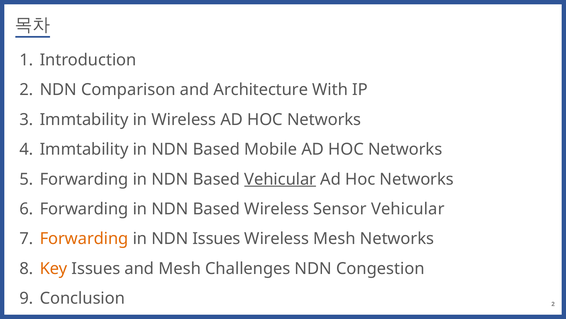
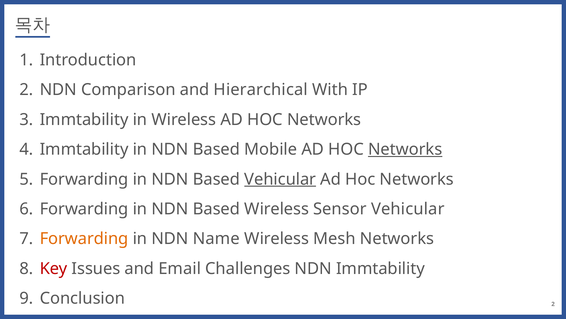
Architecture: Architecture -> Hierarchical
Networks at (405, 149) underline: none -> present
NDN Issues: Issues -> Name
Key colour: orange -> red
and Mesh: Mesh -> Email
NDN Congestion: Congestion -> Immtability
